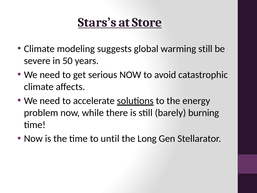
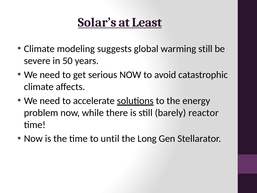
Stars’s: Stars’s -> Solar’s
Store: Store -> Least
burning: burning -> reactor
